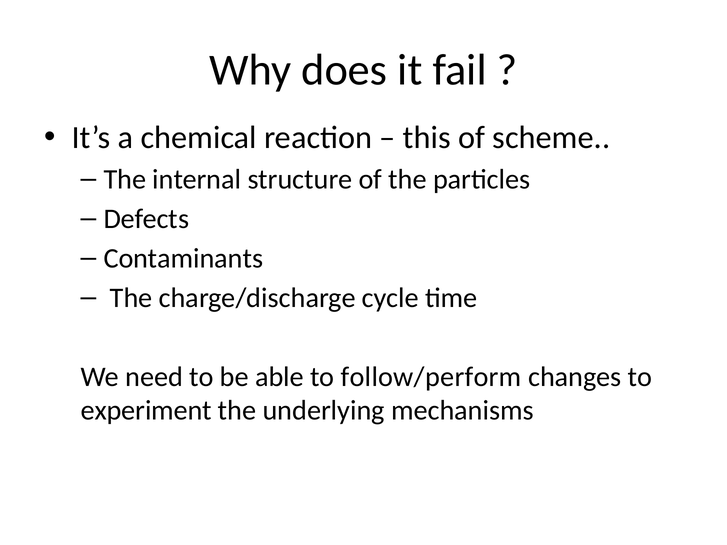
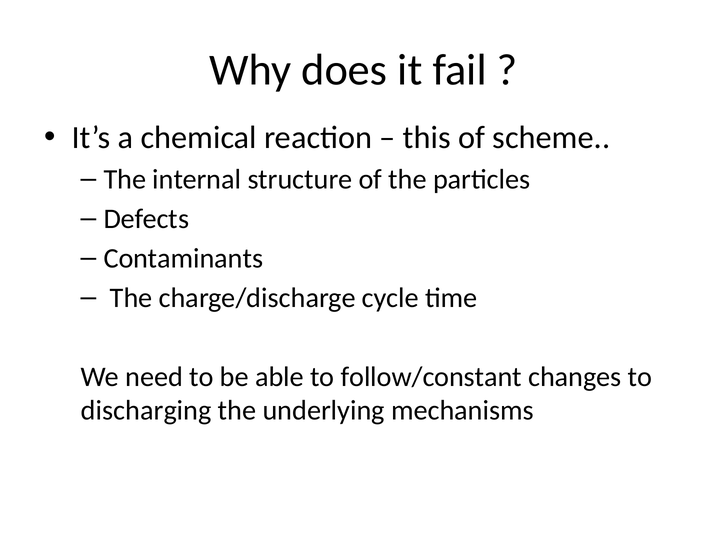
follow/perform: follow/perform -> follow/constant
experiment: experiment -> discharging
